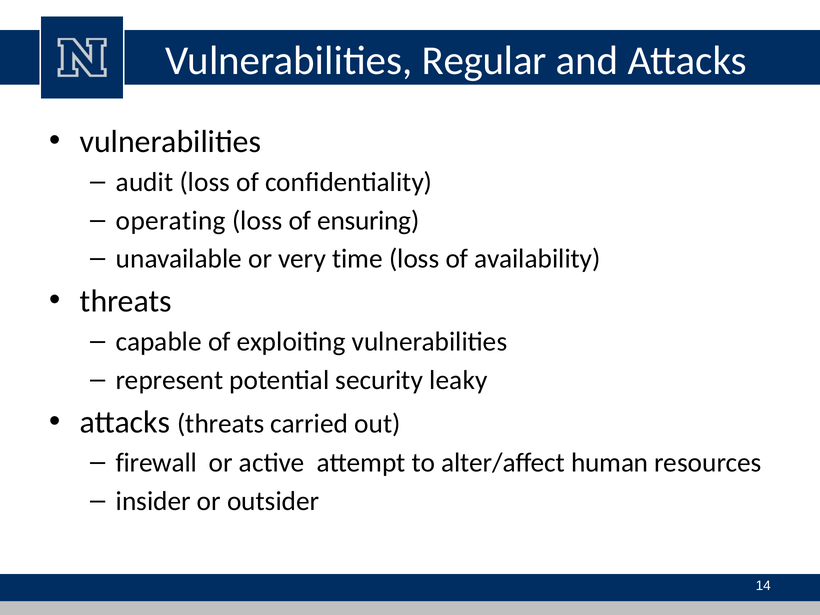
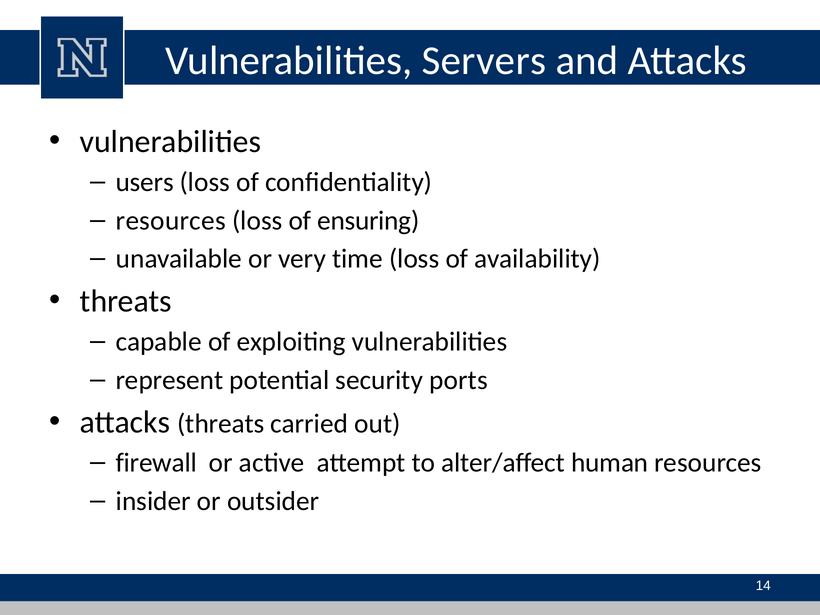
Regular: Regular -> Servers
audit: audit -> users
operating at (171, 221): operating -> resources
leaky: leaky -> ports
